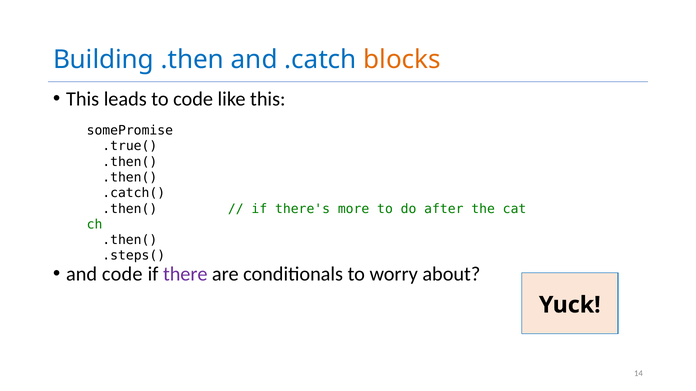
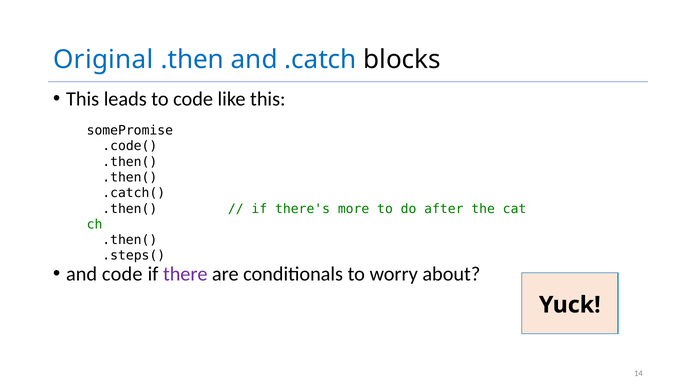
Building: Building -> Original
blocks colour: orange -> black
.true(: .true( -> .code(
